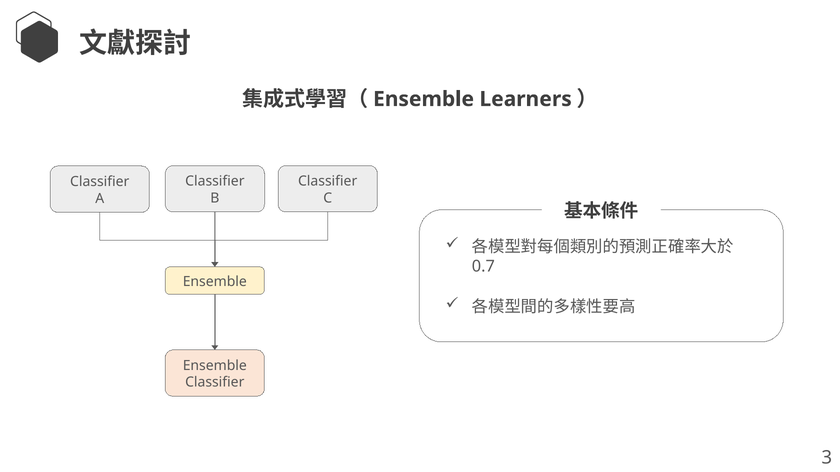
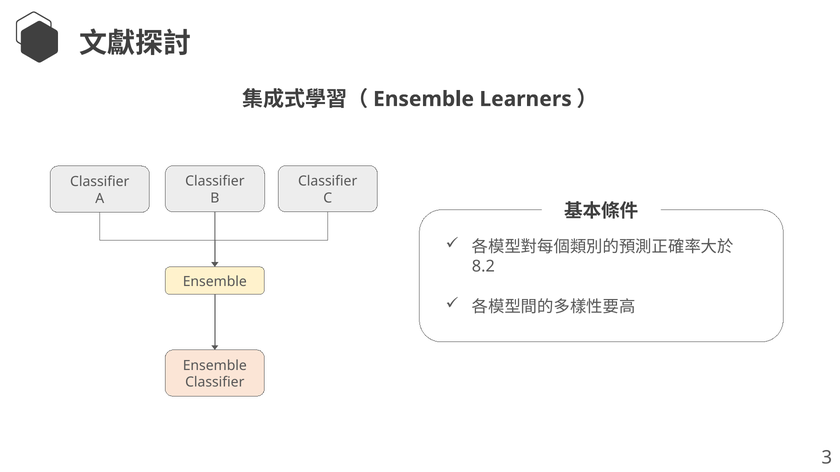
0.7: 0.7 -> 8.2
